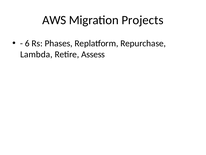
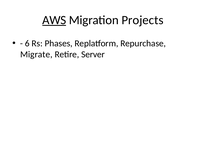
AWS underline: none -> present
Lambda: Lambda -> Migrate
Assess: Assess -> Server
